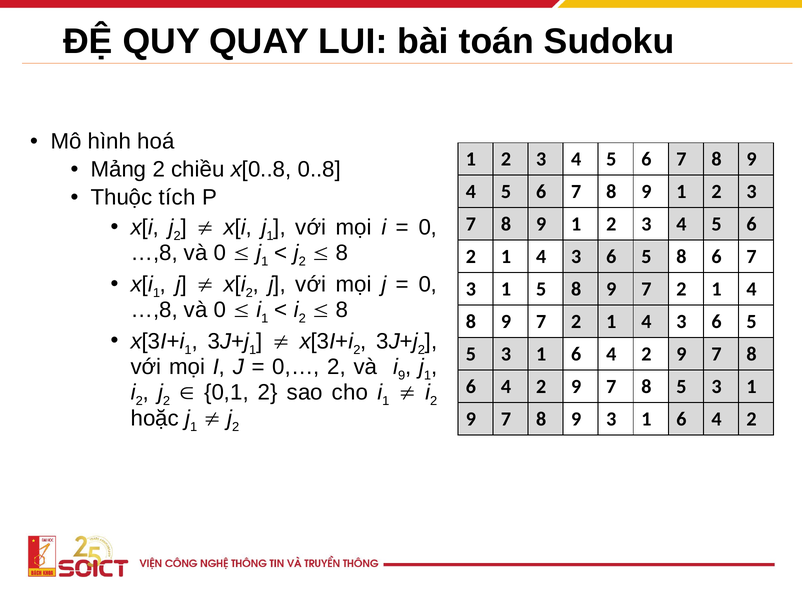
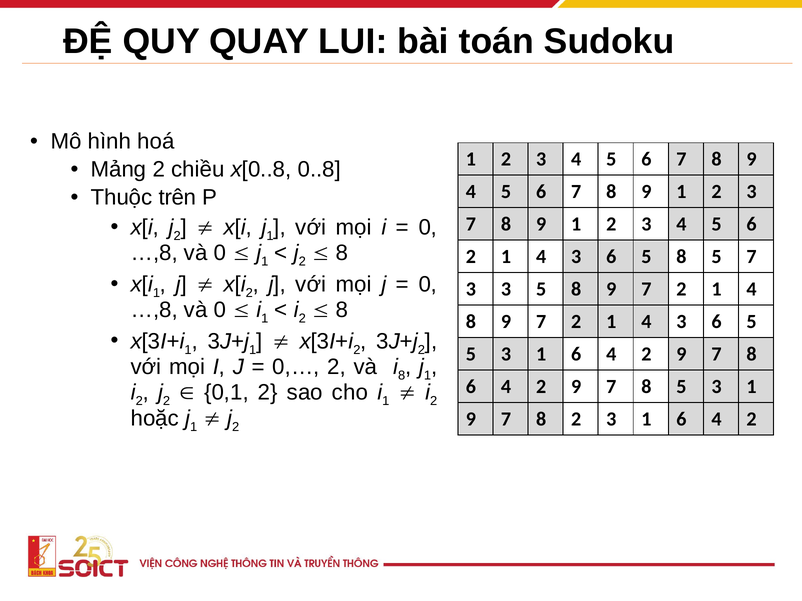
tích: tích -> trên
5 8 6: 6 -> 5
1 at (506, 289): 1 -> 3
i 9: 9 -> 8
9 7 8 9: 9 -> 2
